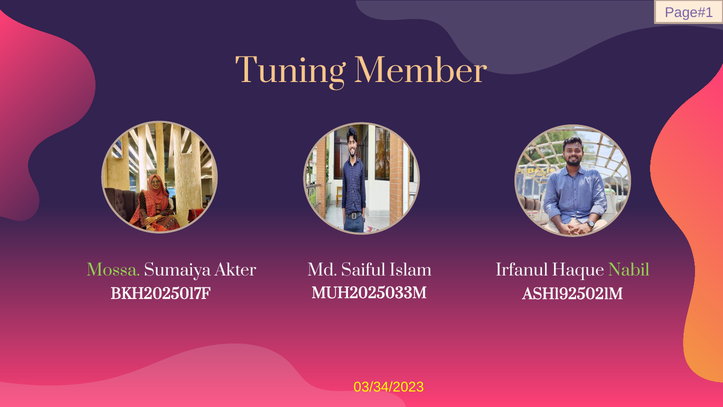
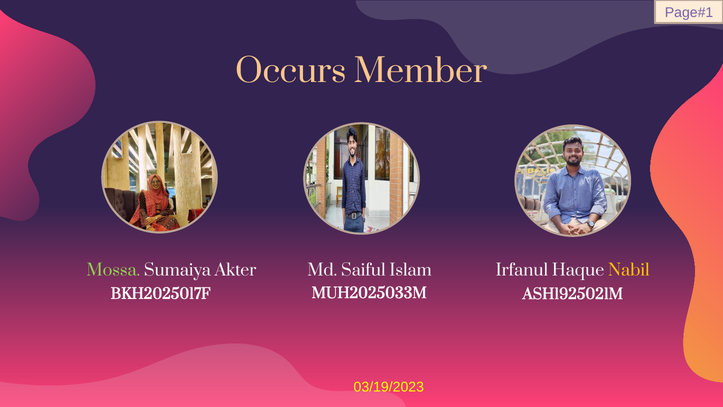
Tuning: Tuning -> Occurs
Nabil colour: light green -> yellow
03/34/2023: 03/34/2023 -> 03/19/2023
